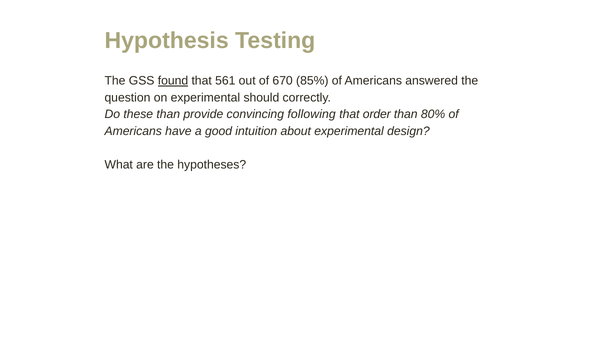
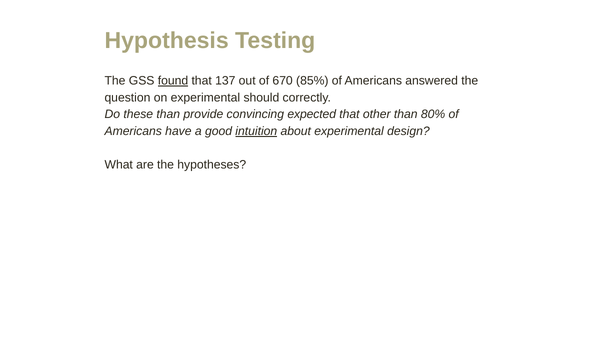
561: 561 -> 137
following: following -> expected
order: order -> other
intuition underline: none -> present
